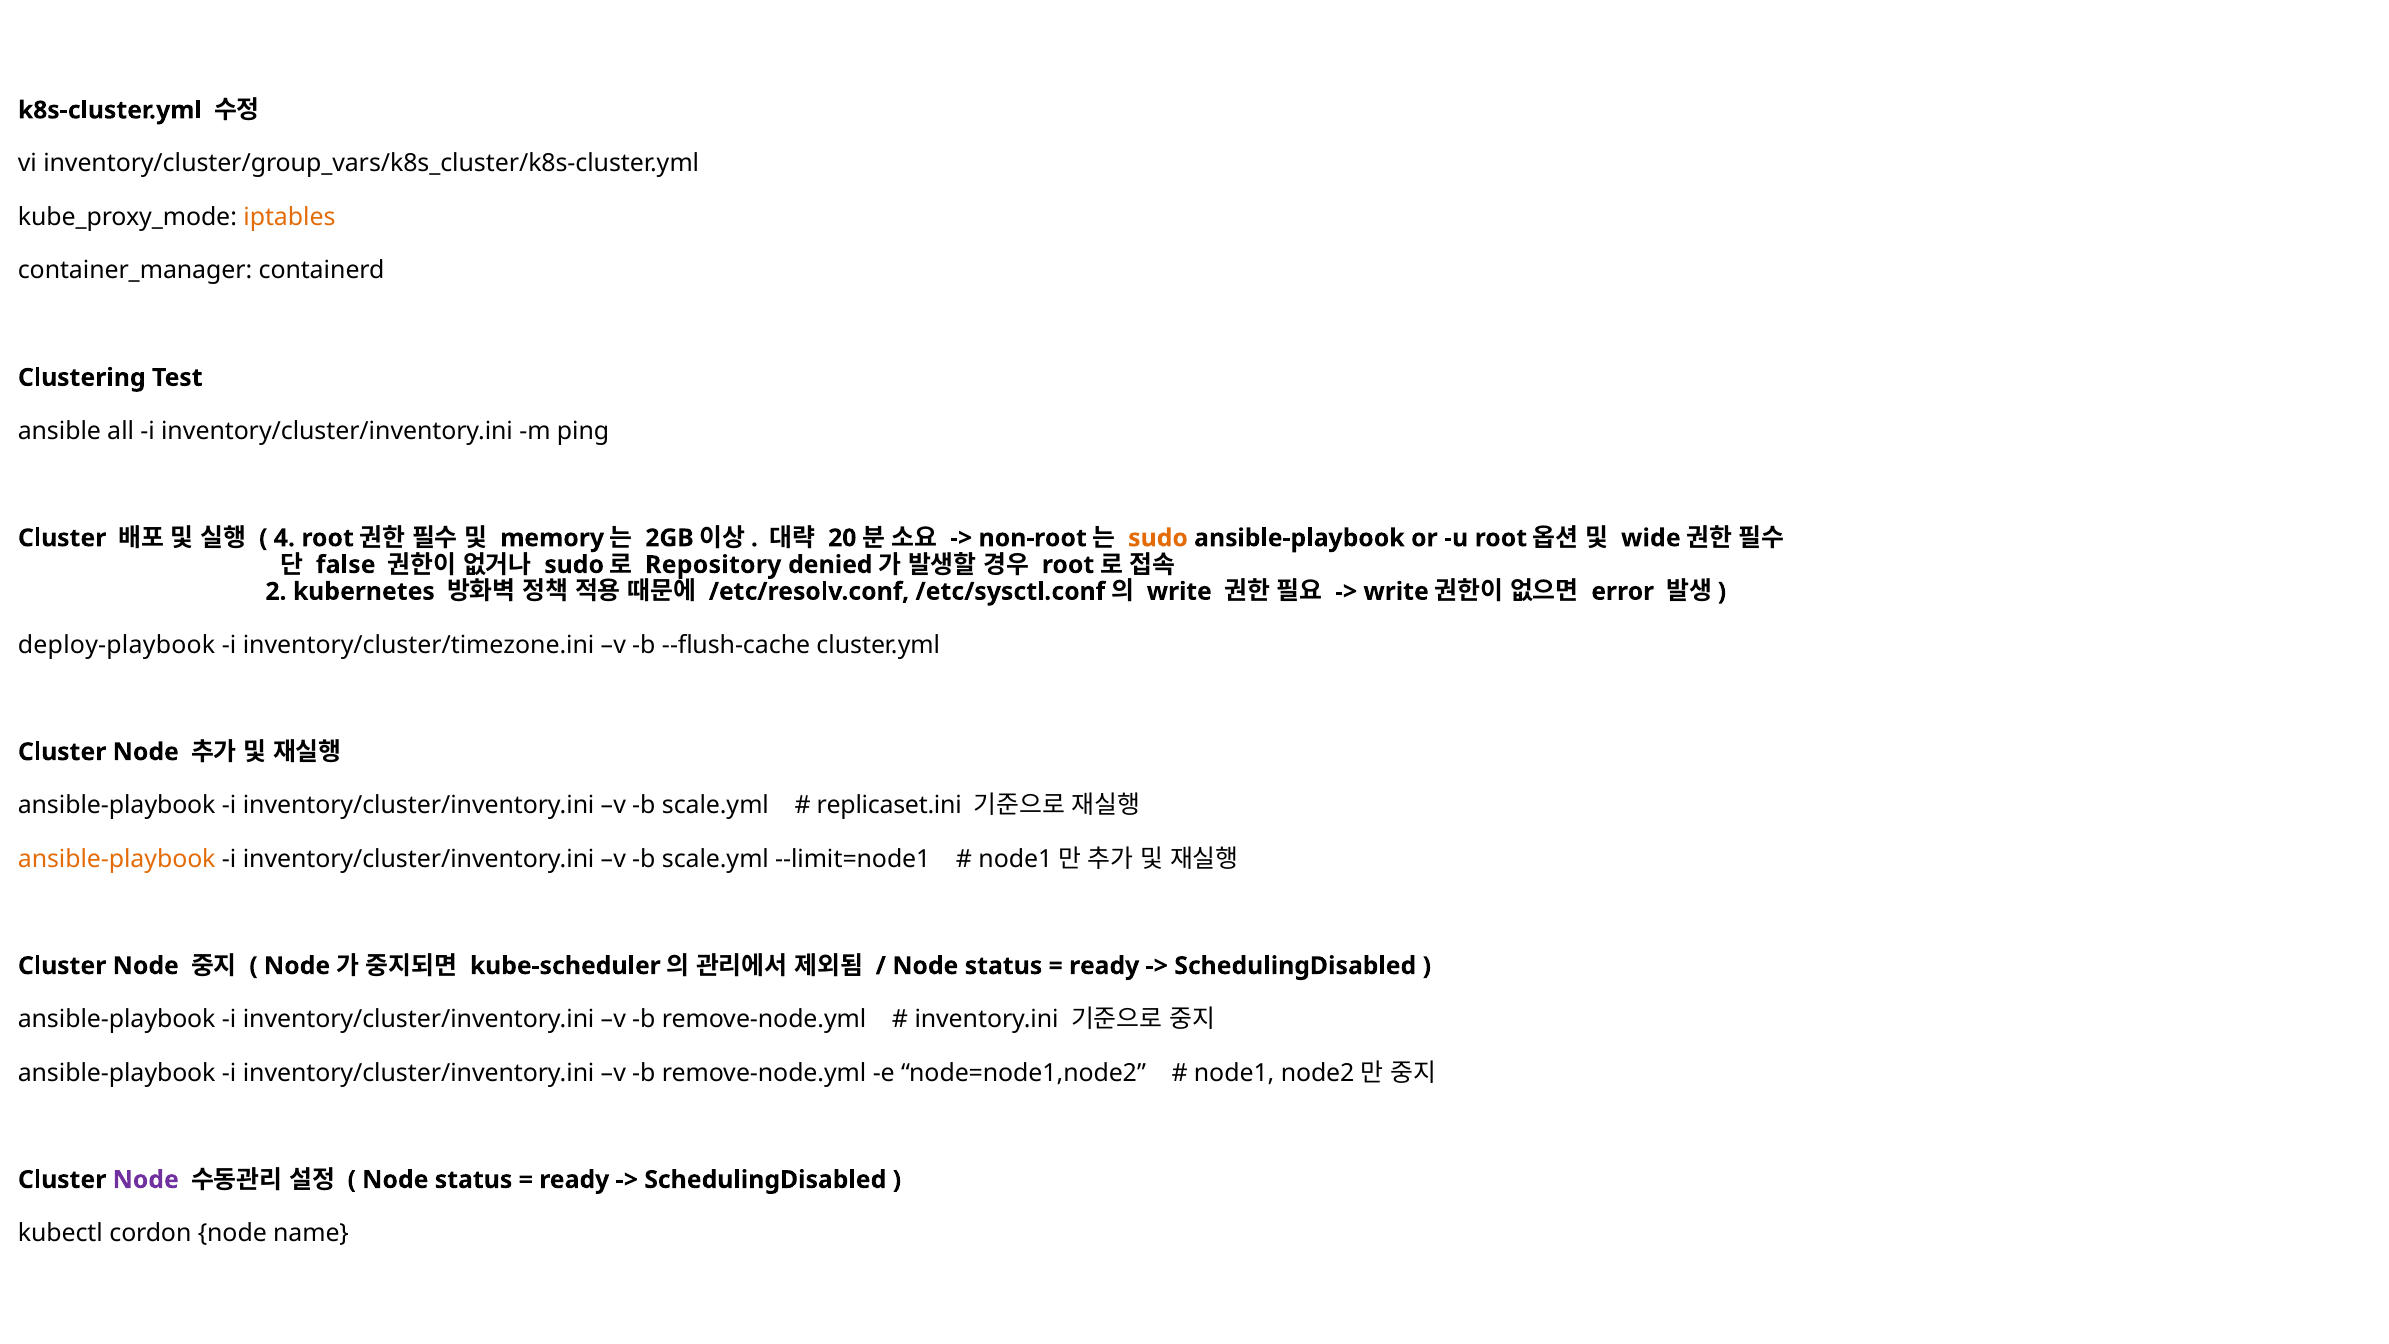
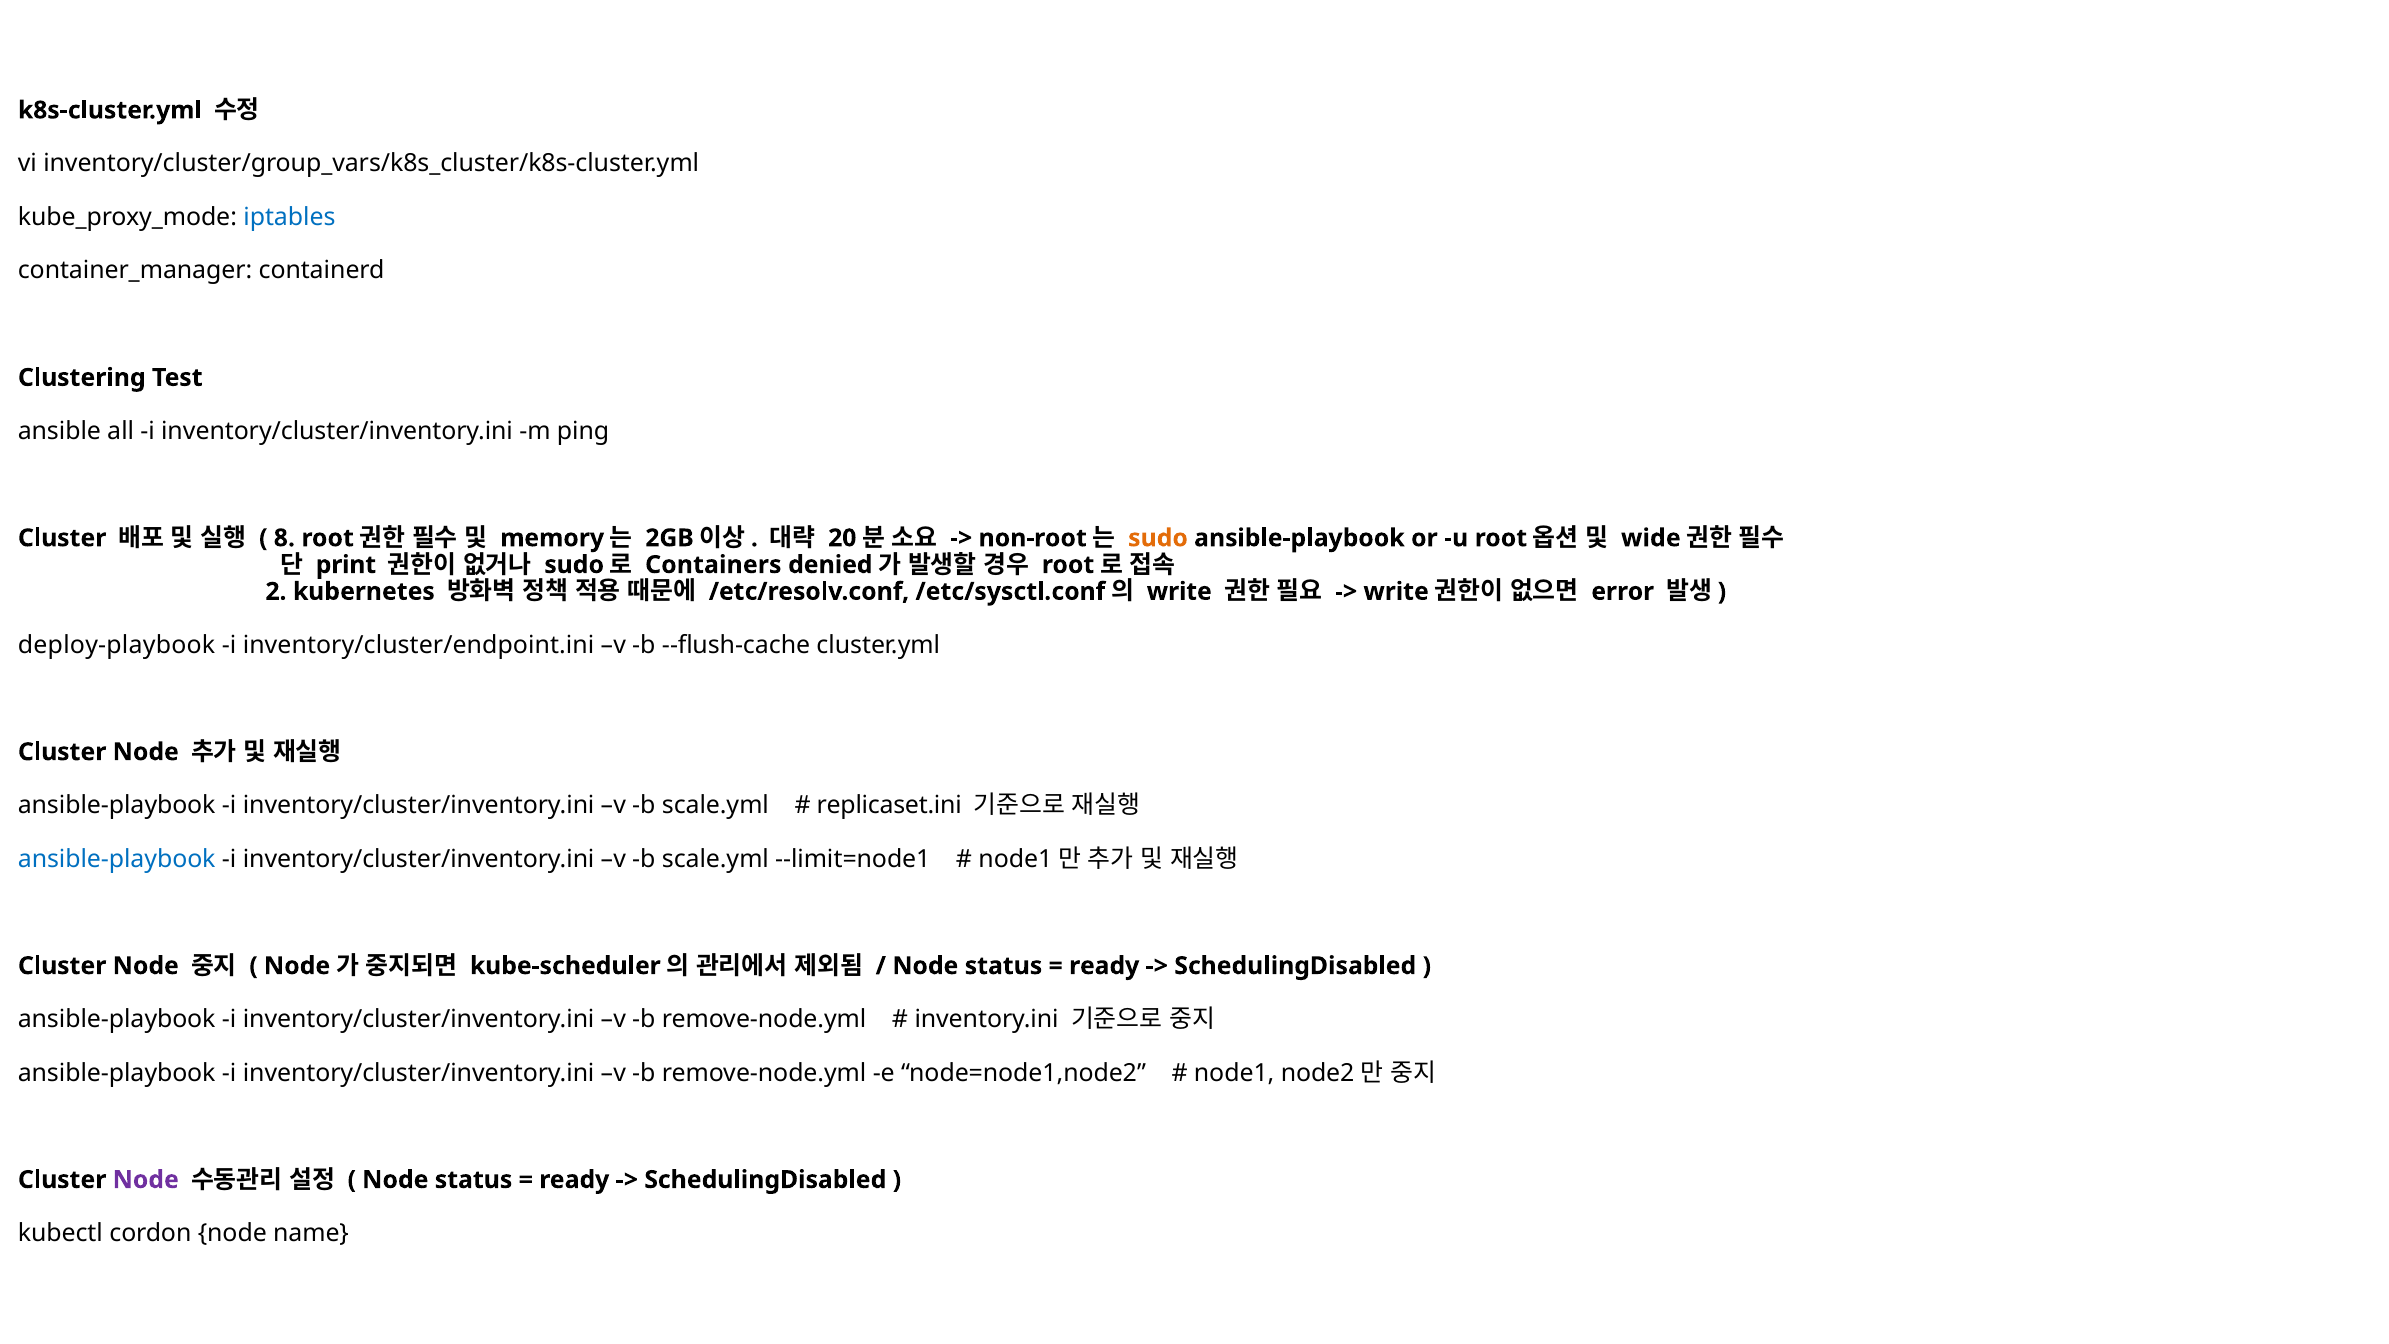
iptables colour: orange -> blue
4: 4 -> 8
false: false -> print
Repository: Repository -> Containers
inventory/cluster/timezone.ini: inventory/cluster/timezone.ini -> inventory/cluster/endpoint.ini
ansible-playbook at (117, 859) colour: orange -> blue
